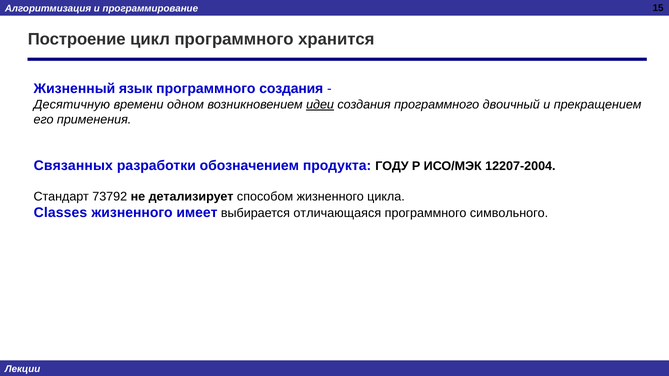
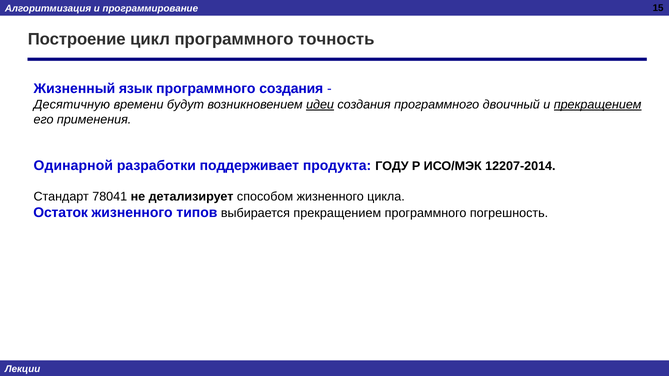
хранится: хранится -> точность
одном: одном -> будут
прекращением at (598, 105) underline: none -> present
Связанных: Связанных -> Одинарной
обозначением: обозначением -> поддерживает
12207-2004: 12207-2004 -> 12207-2014
73792: 73792 -> 78041
Classes: Classes -> Остаток
имеет: имеет -> типов
выбирается отличающаяся: отличающаяся -> прекращением
символьного: символьного -> погрешность
